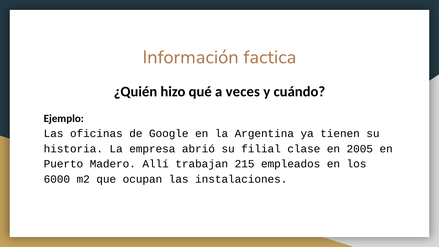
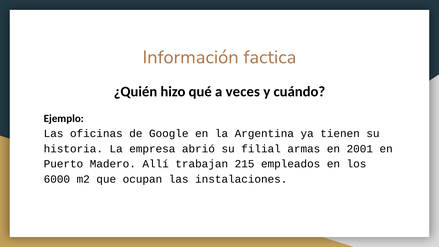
clase: clase -> armas
2005: 2005 -> 2001
